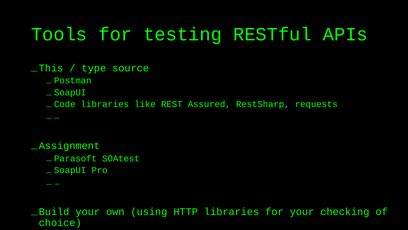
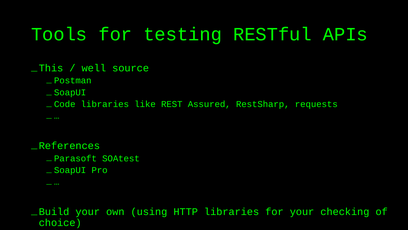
type: type -> well
Assignment: Assignment -> References
